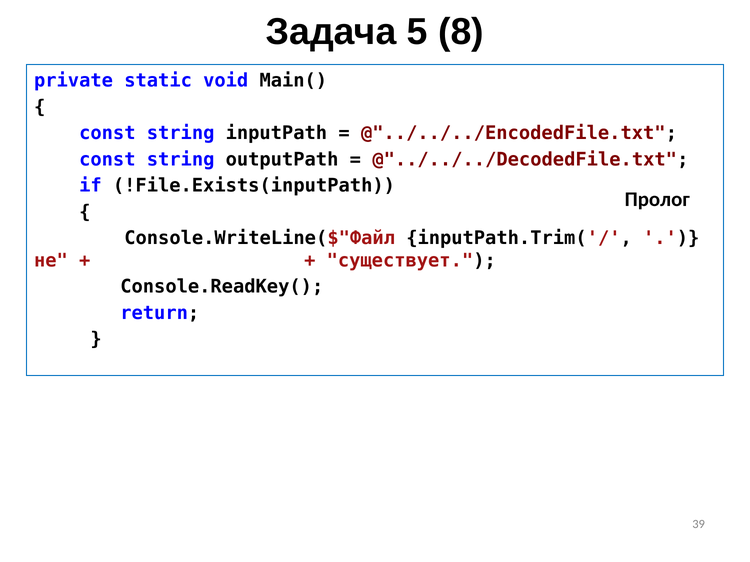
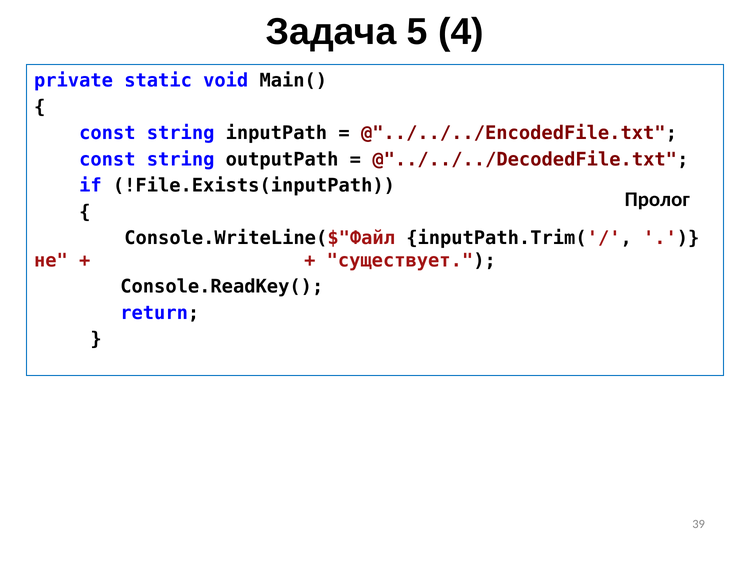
8: 8 -> 4
